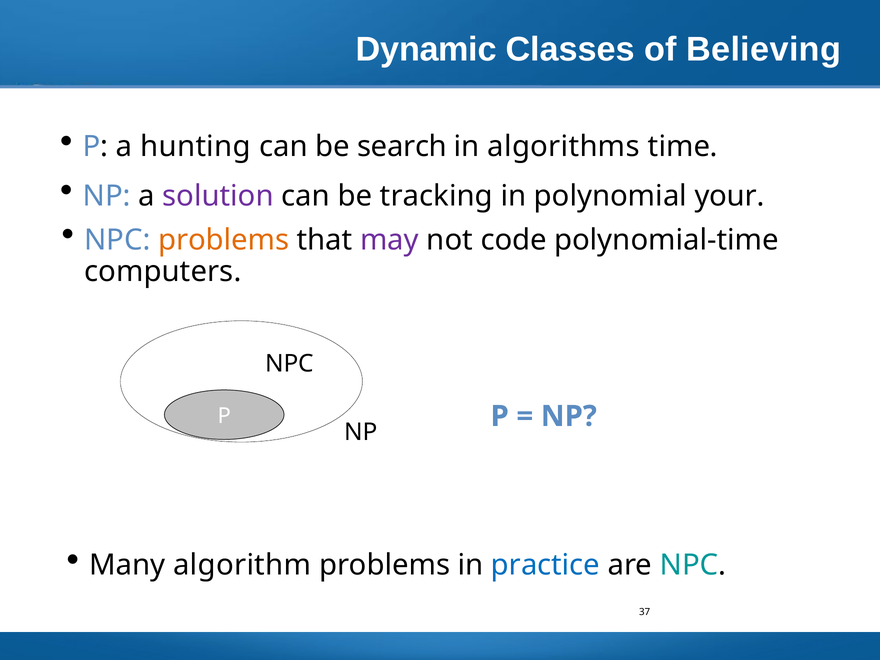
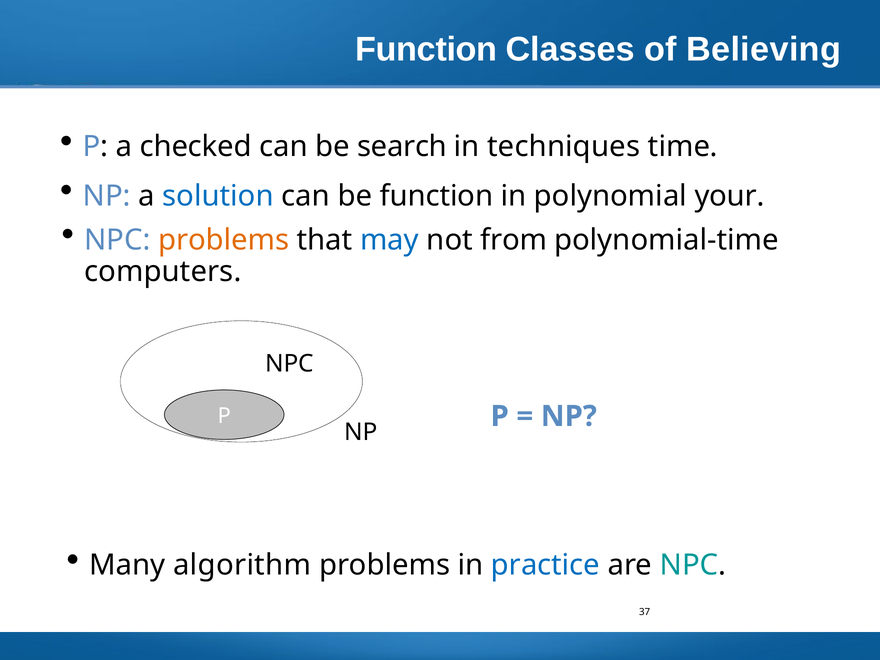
Dynamic at (426, 49): Dynamic -> Function
hunting: hunting -> checked
algorithms: algorithms -> techniques
solution colour: purple -> blue
be tracking: tracking -> function
may colour: purple -> blue
code: code -> from
